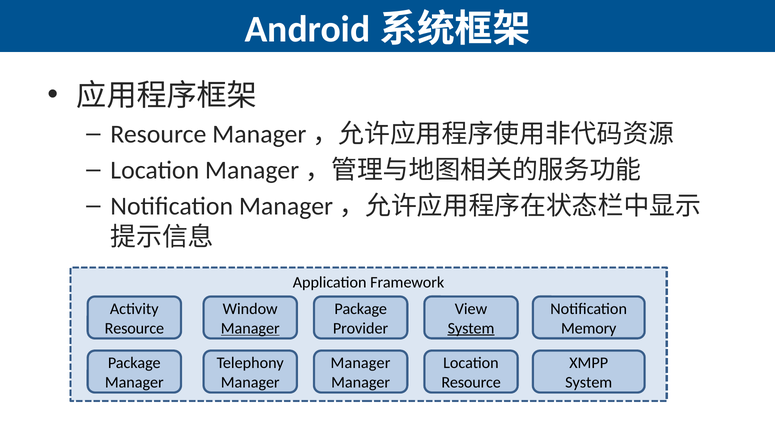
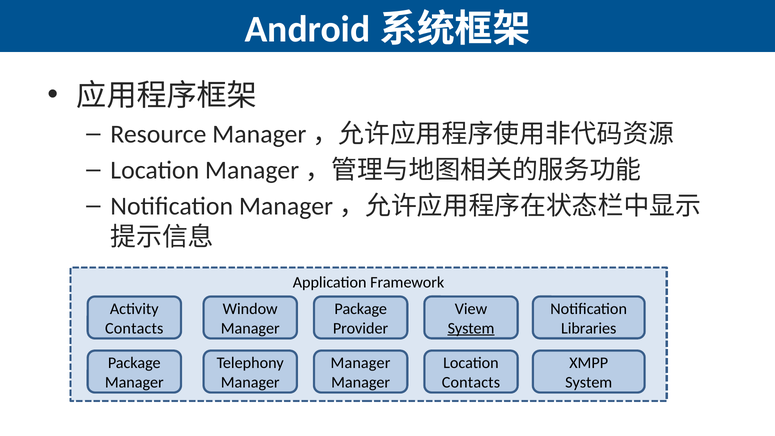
Resource at (134, 328): Resource -> Contacts
Manager at (250, 328) underline: present -> none
Memory: Memory -> Libraries
Resource at (471, 382): Resource -> Contacts
